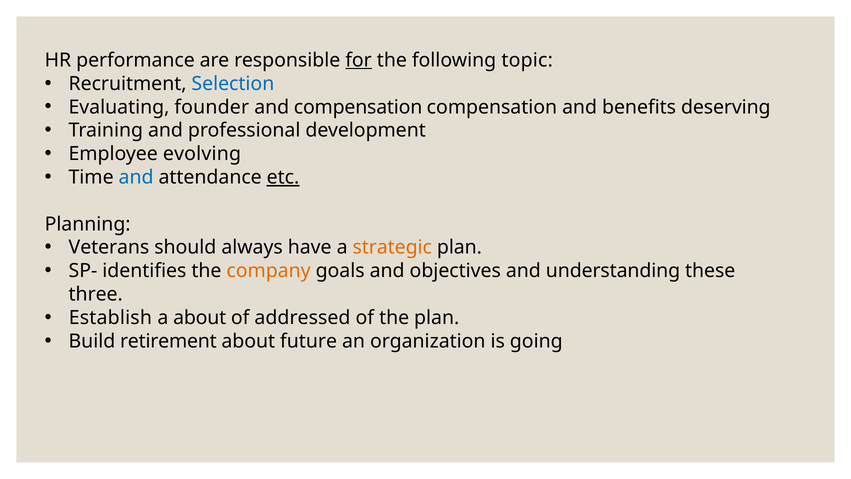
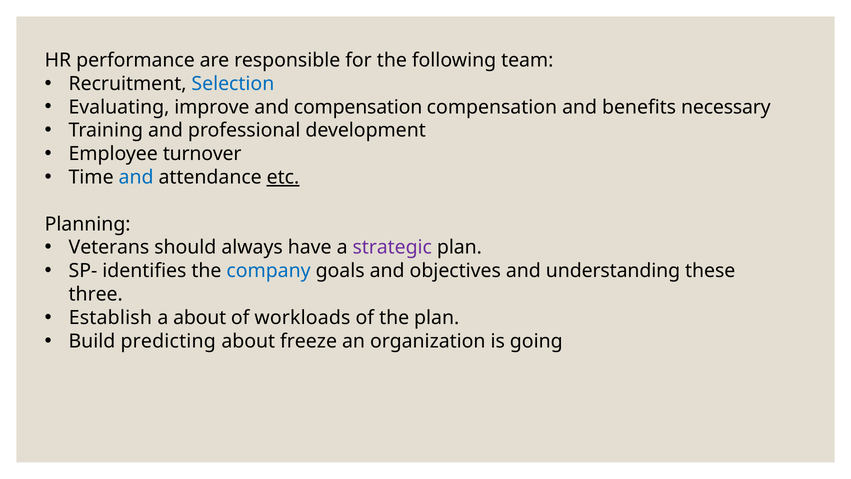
for underline: present -> none
topic: topic -> team
founder: founder -> improve
deserving: deserving -> necessary
evolving: evolving -> turnover
strategic colour: orange -> purple
company colour: orange -> blue
addressed: addressed -> workloads
retirement: retirement -> predicting
future: future -> freeze
